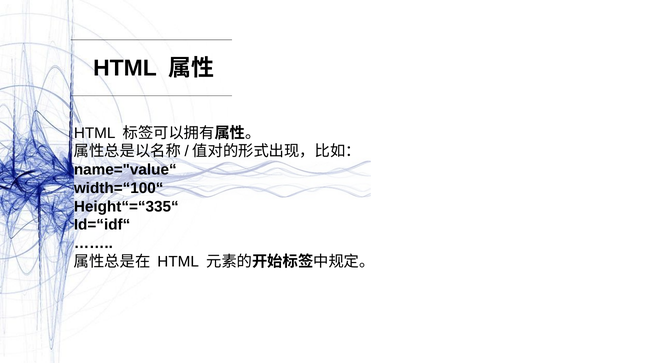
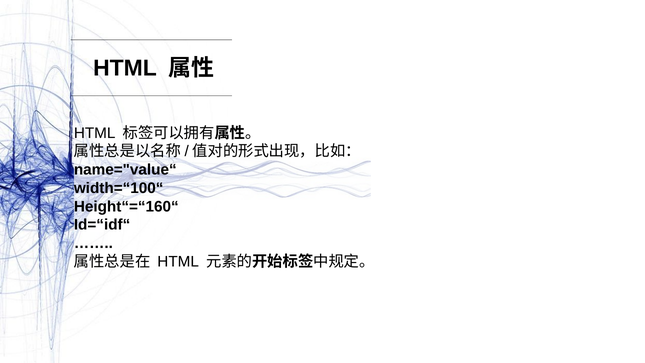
Height“=“335“: Height“=“335“ -> Height“=“160“
